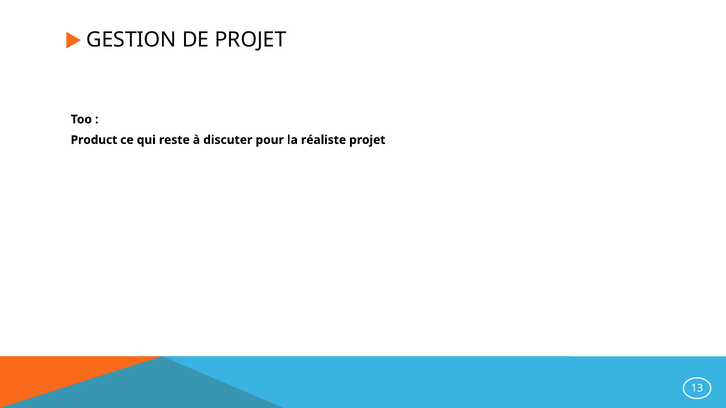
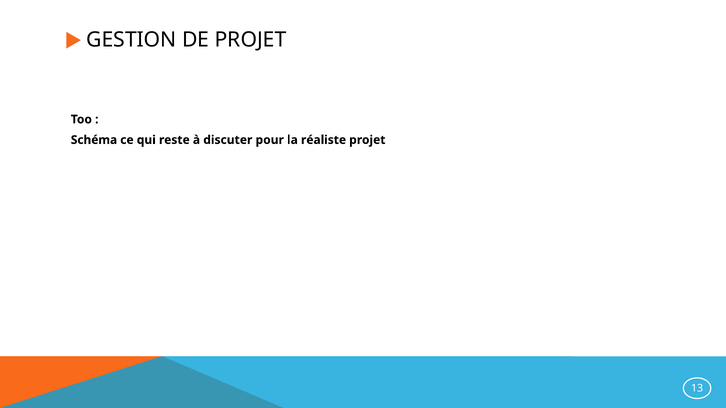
Product: Product -> Schéma
